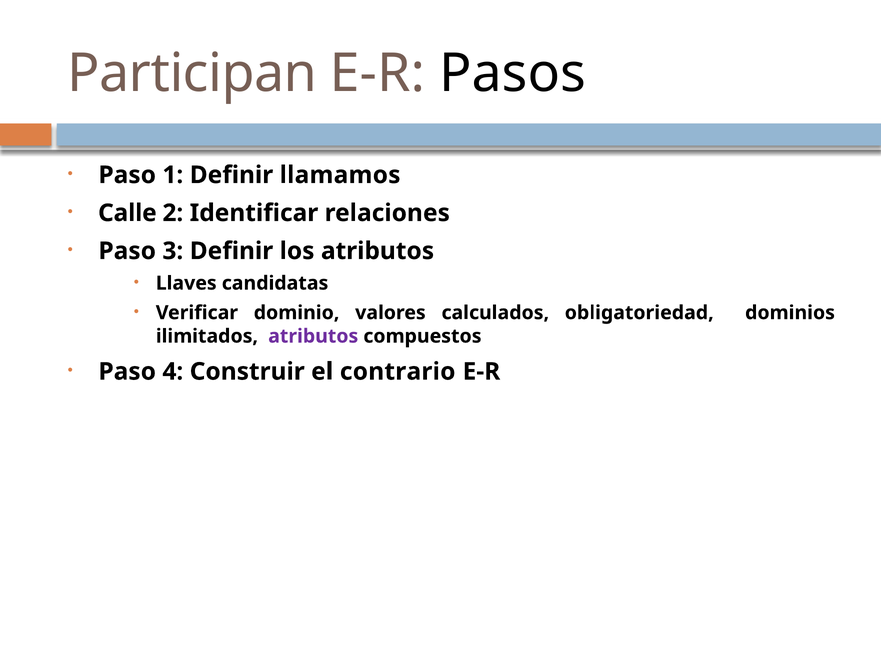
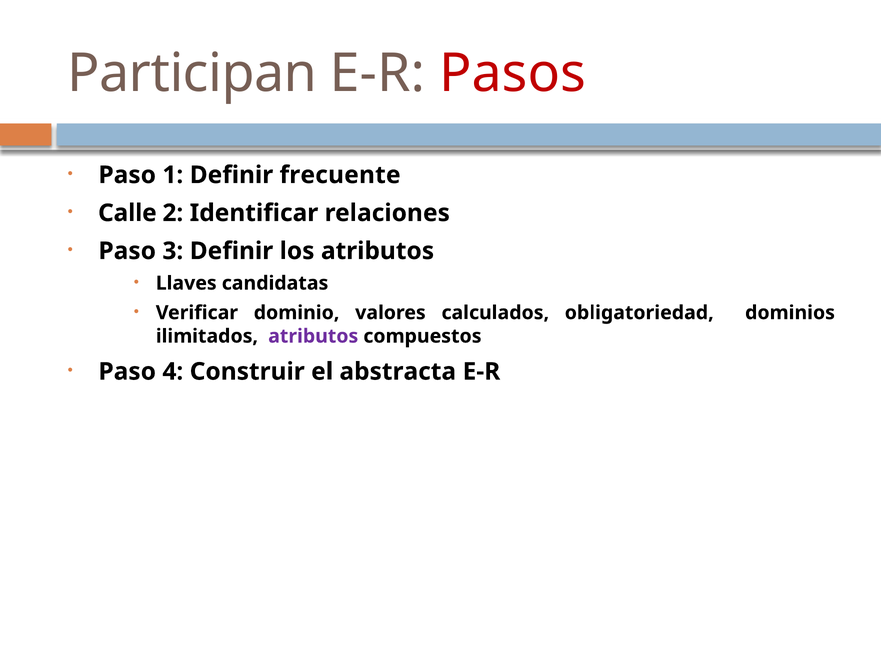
Pasos colour: black -> red
llamamos: llamamos -> frecuente
contrario: contrario -> abstracta
